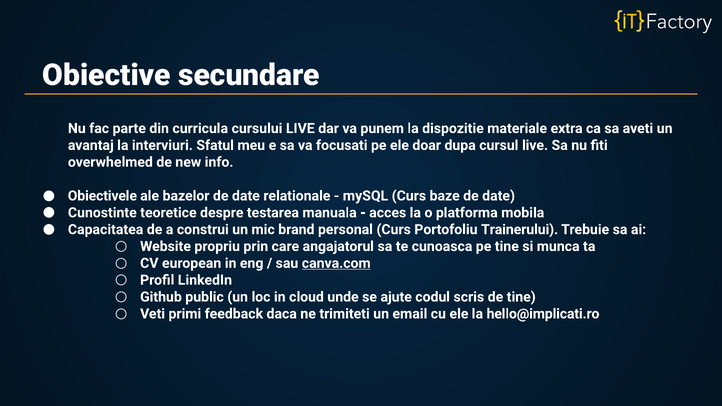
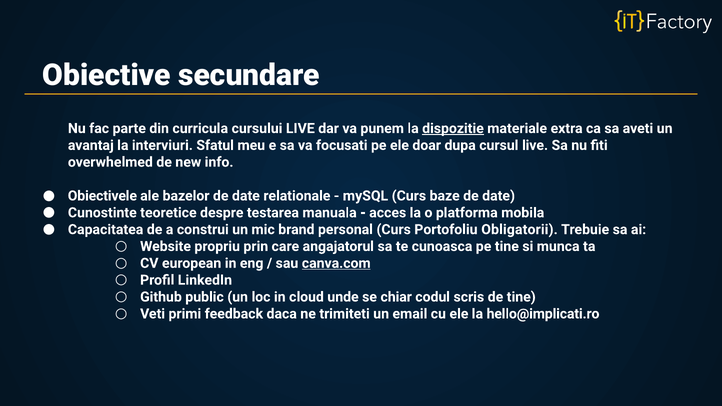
dispozitie underline: none -> present
Trainerului: Trainerului -> Obligatorii
ajute: ajute -> chiar
